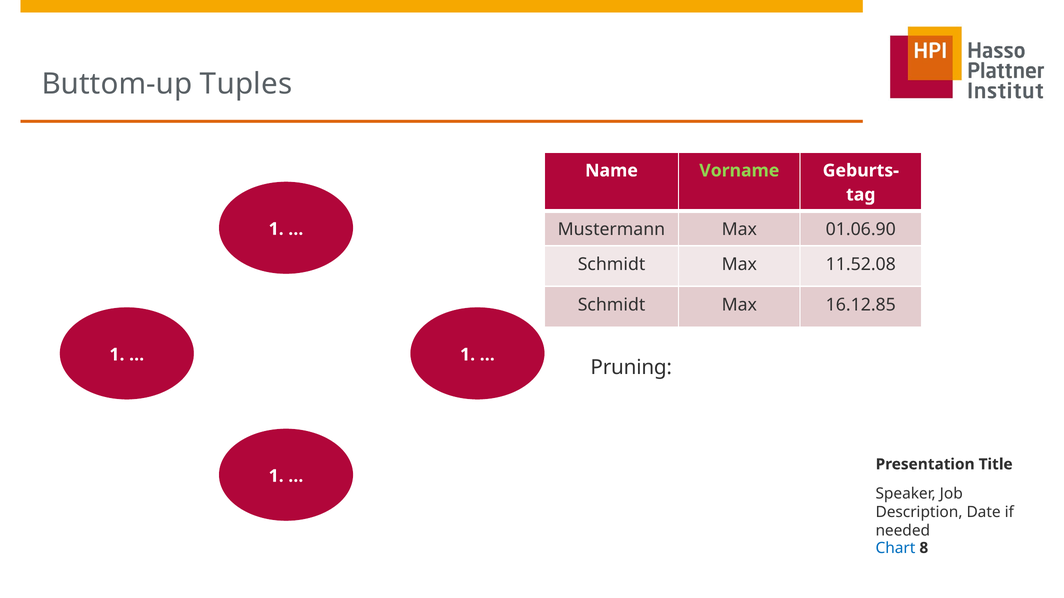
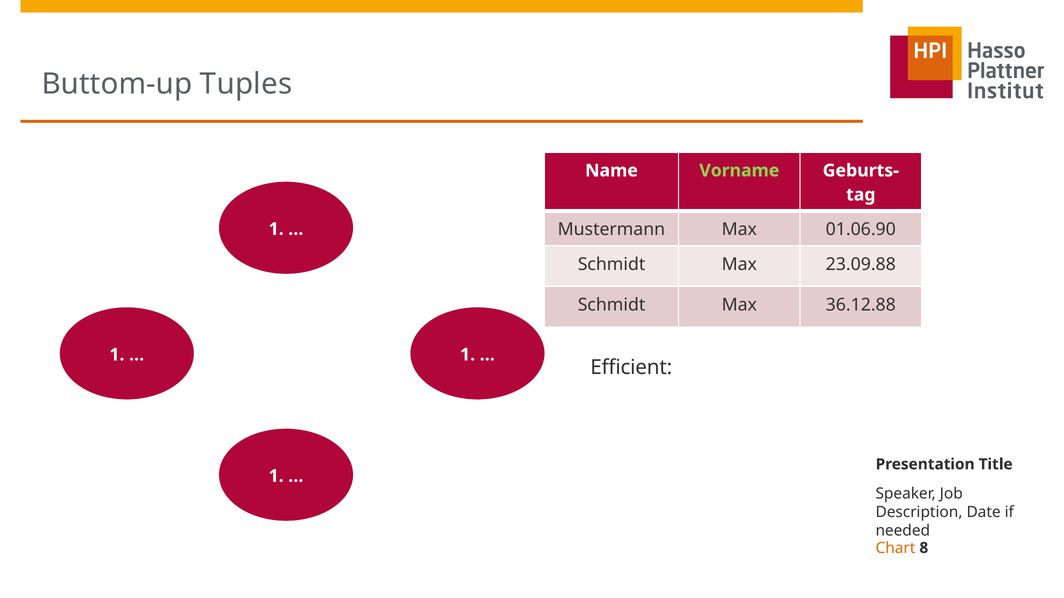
11.52.08: 11.52.08 -> 23.09.88
16.12.85: 16.12.85 -> 36.12.88
Pruning: Pruning -> Efficient
Chart colour: blue -> orange
